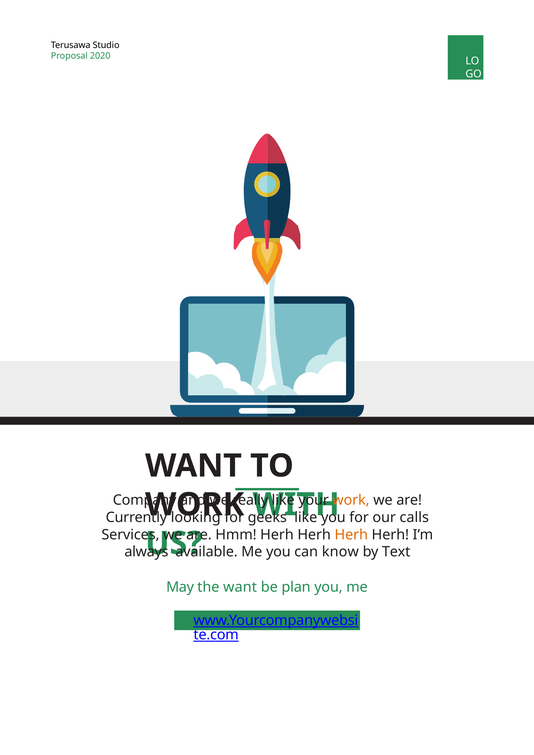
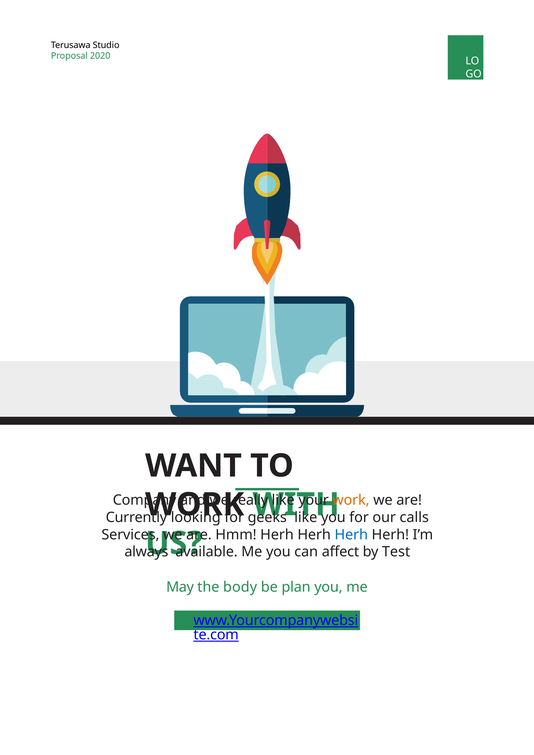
Herh at (351, 535) colour: orange -> blue
know: know -> affect
Text: Text -> Test
the want: want -> body
